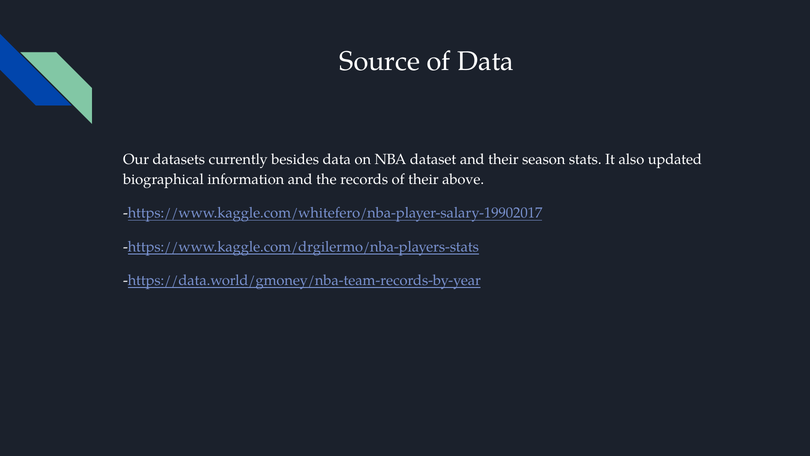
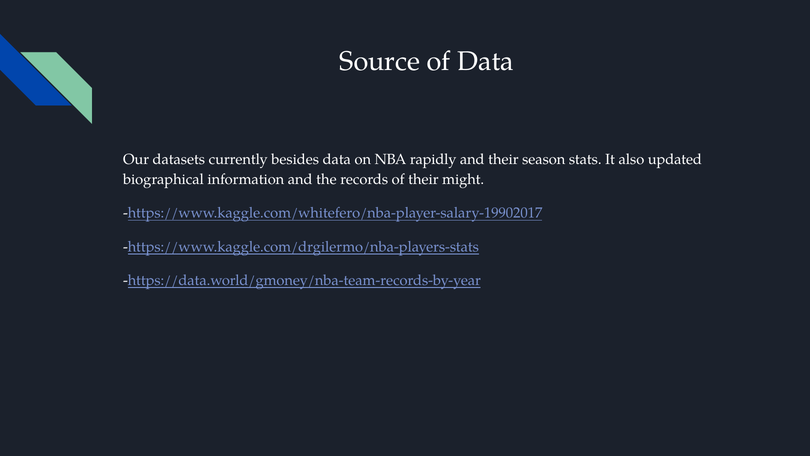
dataset: dataset -> rapidly
above: above -> might
